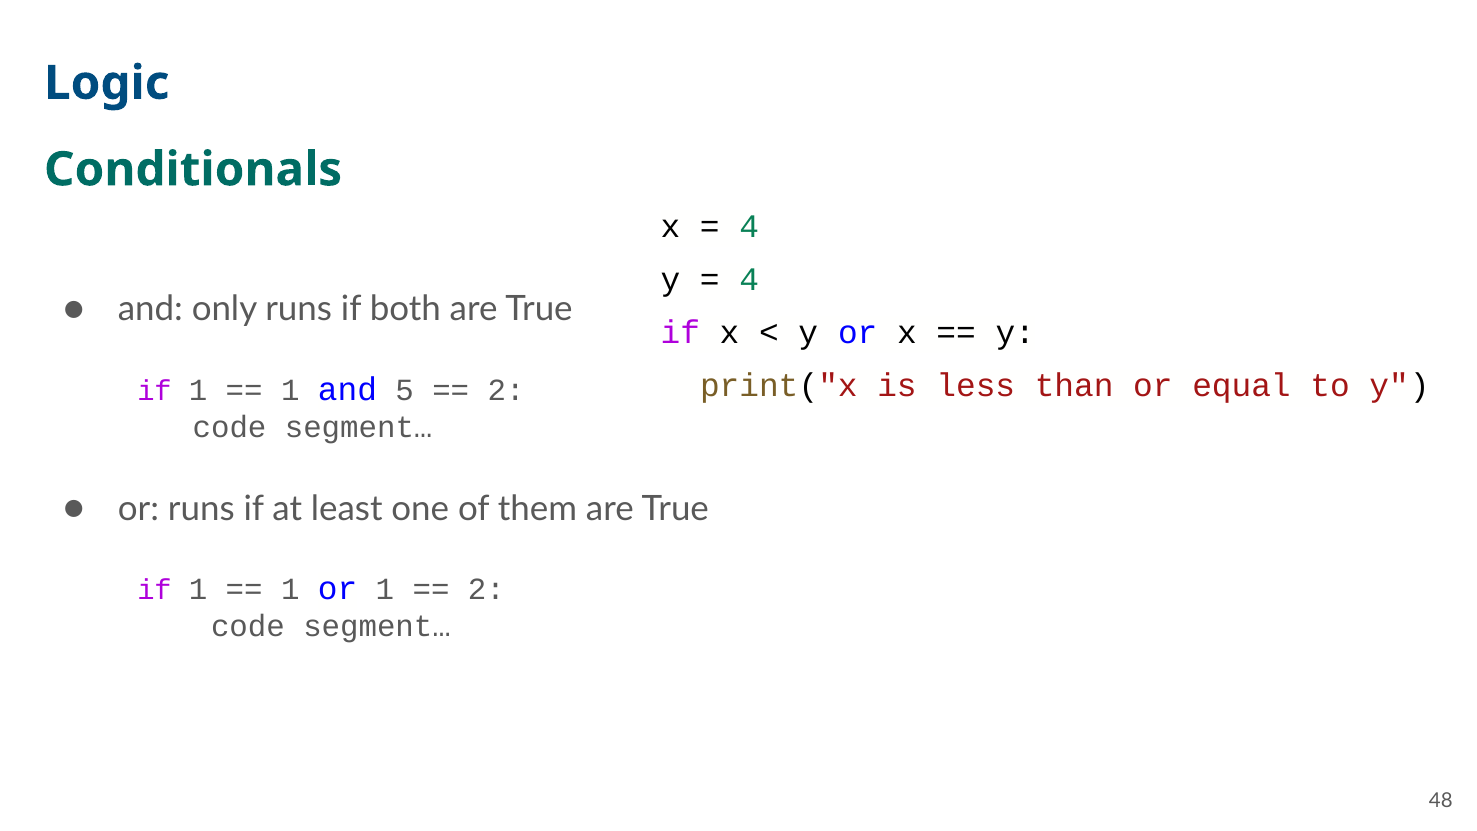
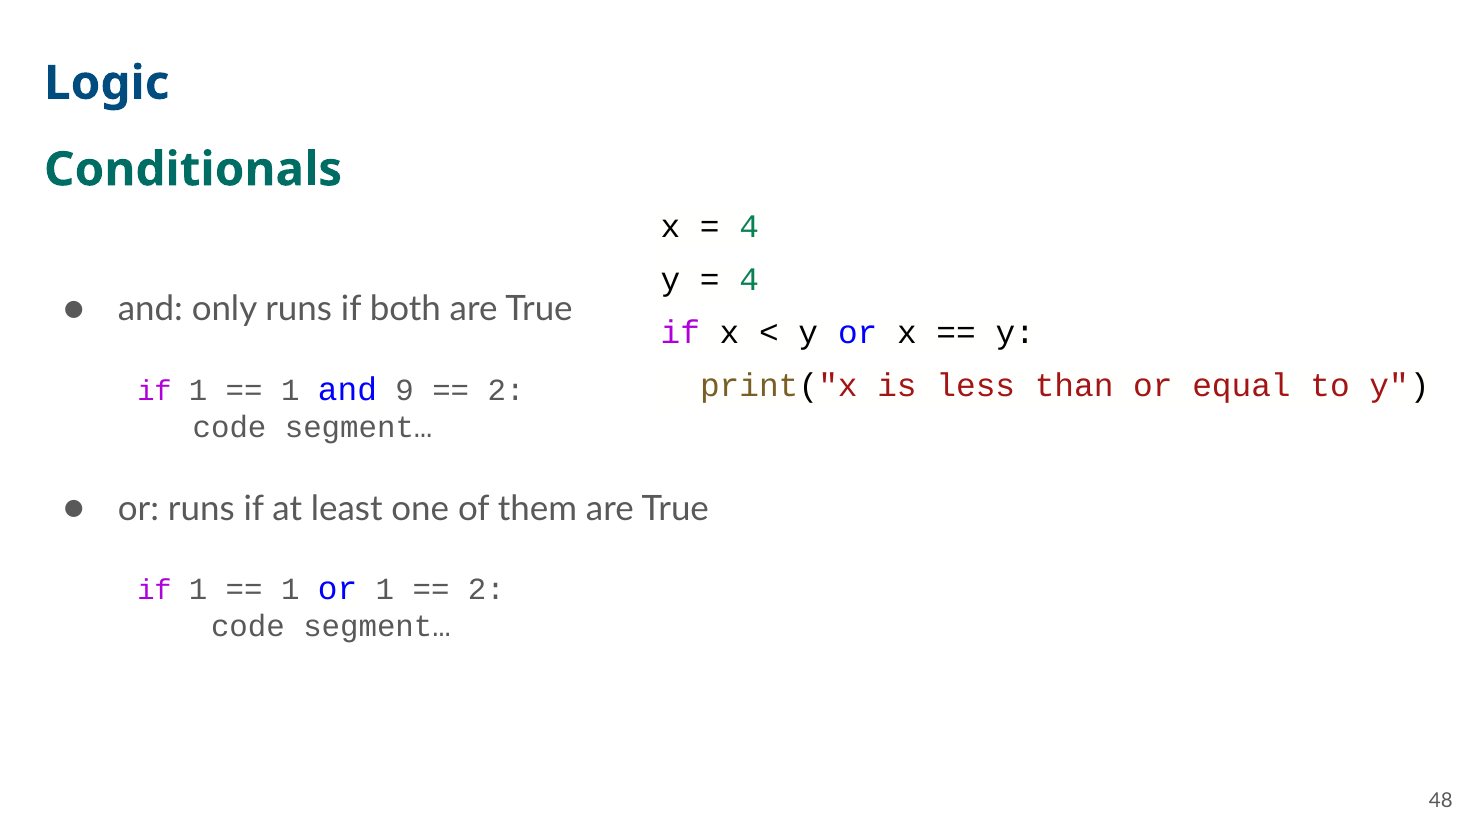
5: 5 -> 9
